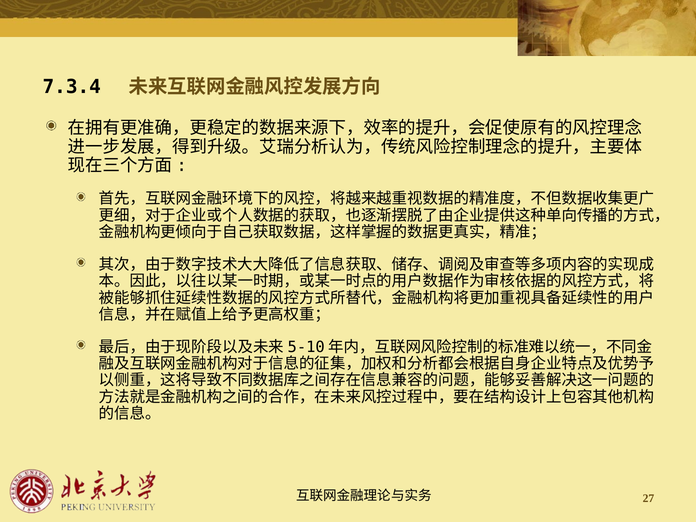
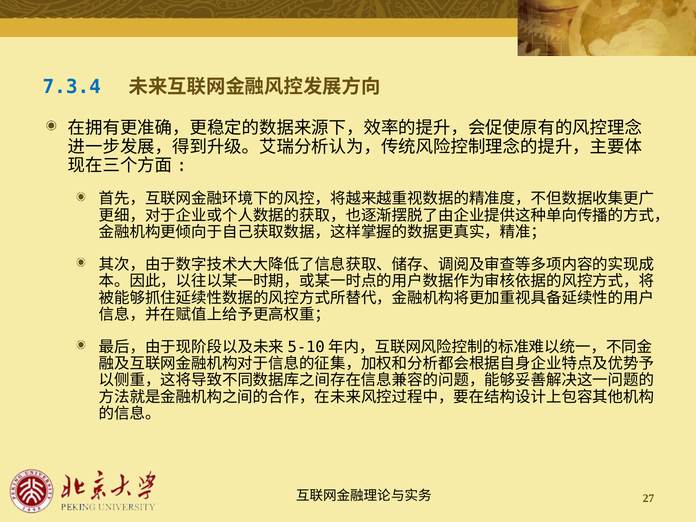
7.3.4 colour: black -> blue
